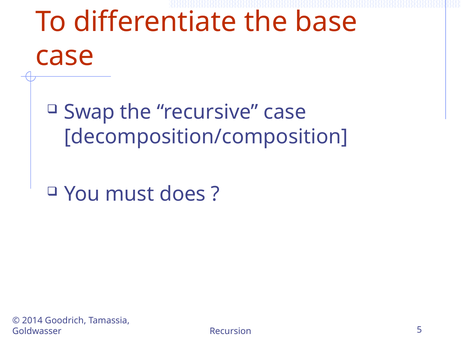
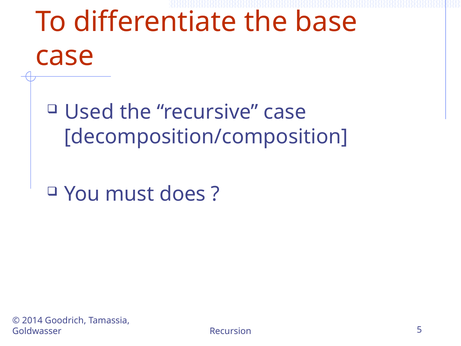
Swap: Swap -> Used
